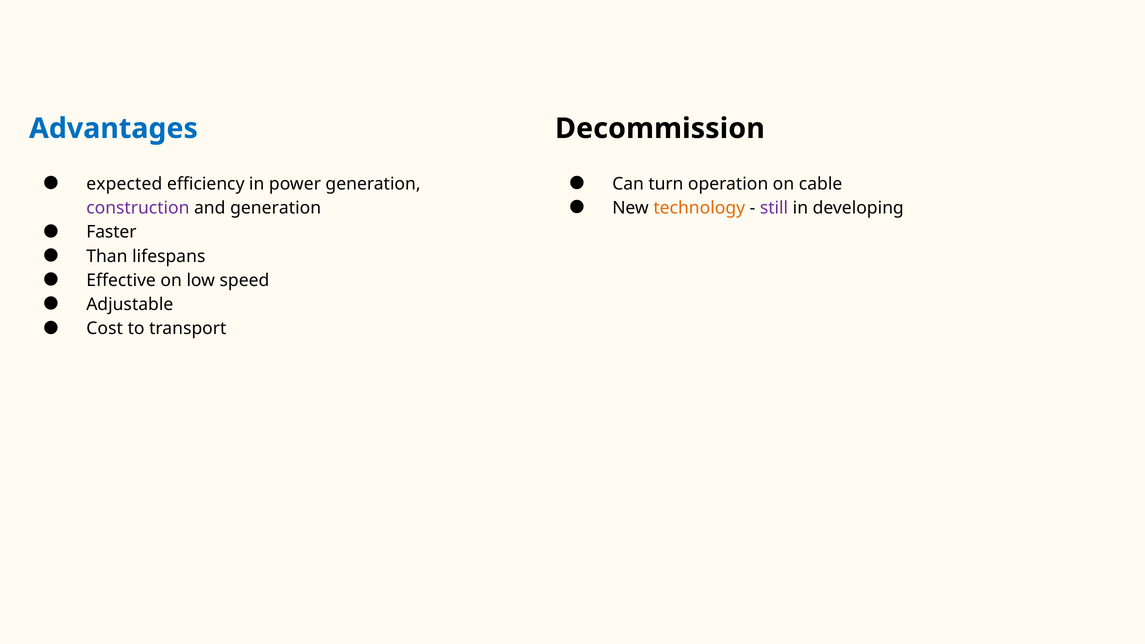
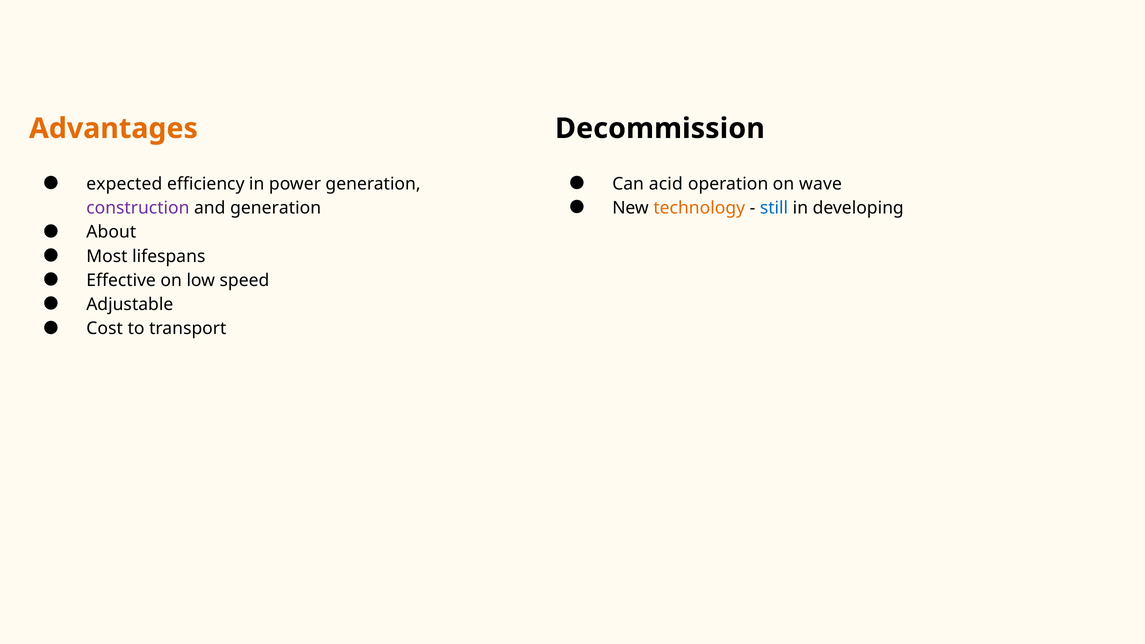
Advantages colour: blue -> orange
turn: turn -> acid
cable: cable -> wave
still colour: purple -> blue
Faster: Faster -> About
Than: Than -> Most
